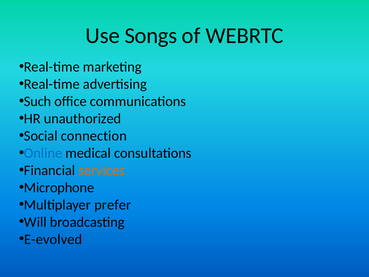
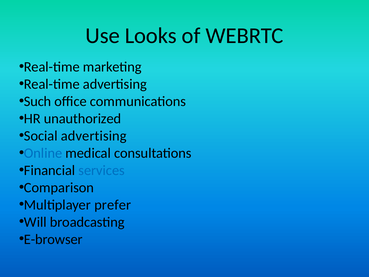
Songs: Songs -> Looks
Social connection: connection -> advertising
services colour: orange -> blue
Microphone: Microphone -> Comparison
E-evolved: E-evolved -> E-browser
